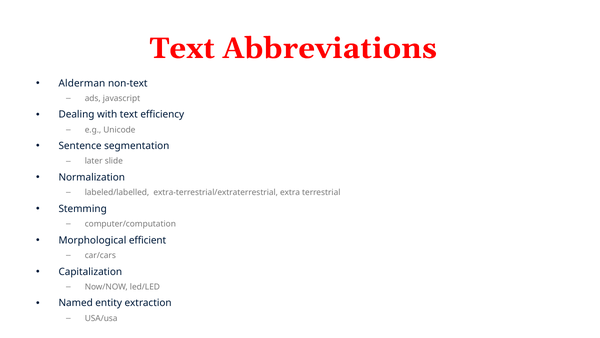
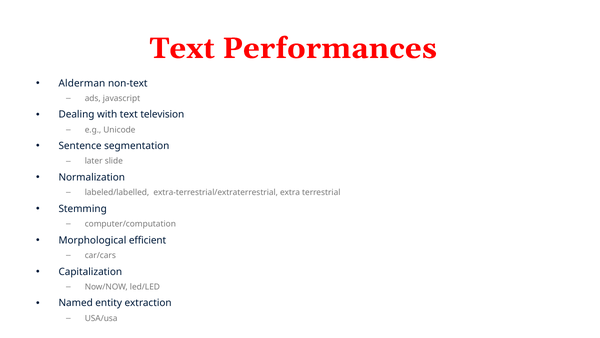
Abbreviations: Abbreviations -> Performances
efficiency: efficiency -> television
